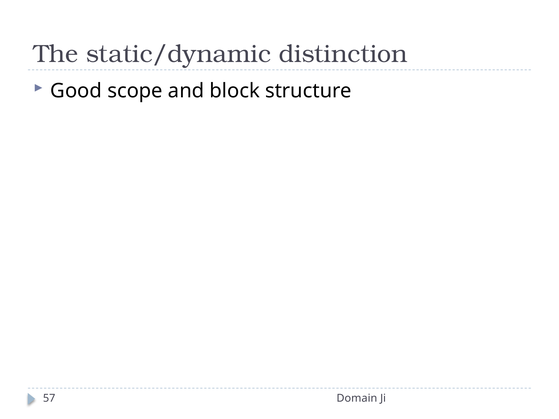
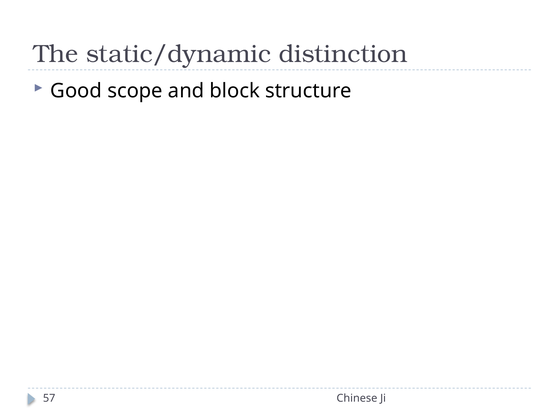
Domain: Domain -> Chinese
